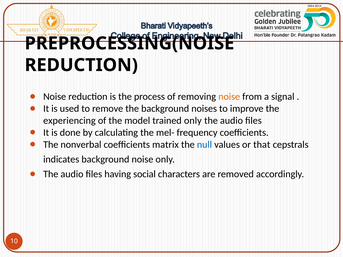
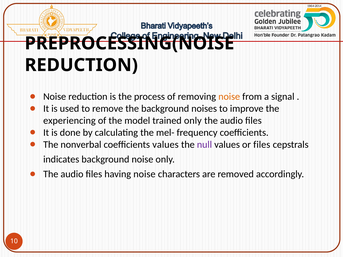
coefficients matrix: matrix -> values
null colour: blue -> purple
or that: that -> files
having social: social -> noise
